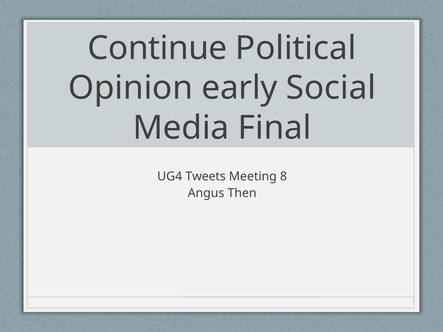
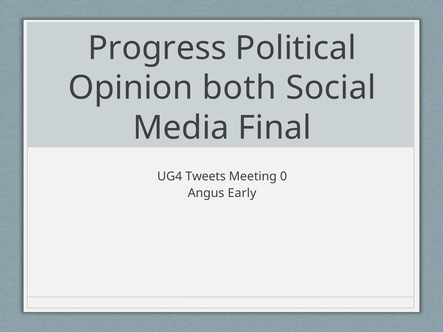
Continue: Continue -> Progress
early: early -> both
8: 8 -> 0
Then: Then -> Early
